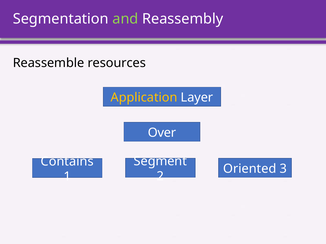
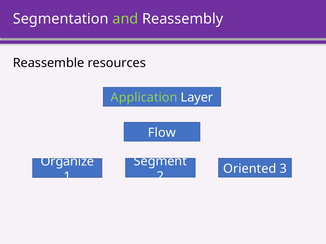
Application colour: yellow -> light green
Over: Over -> Flow
Contains: Contains -> Organize
